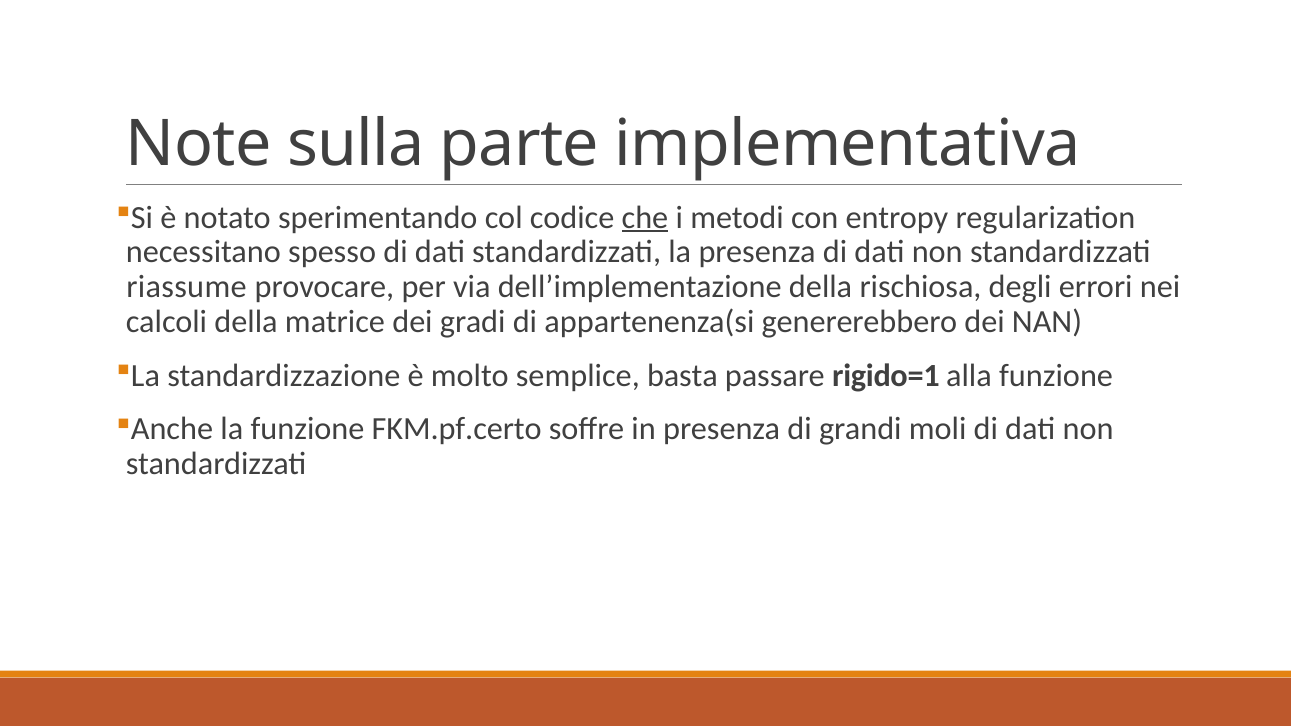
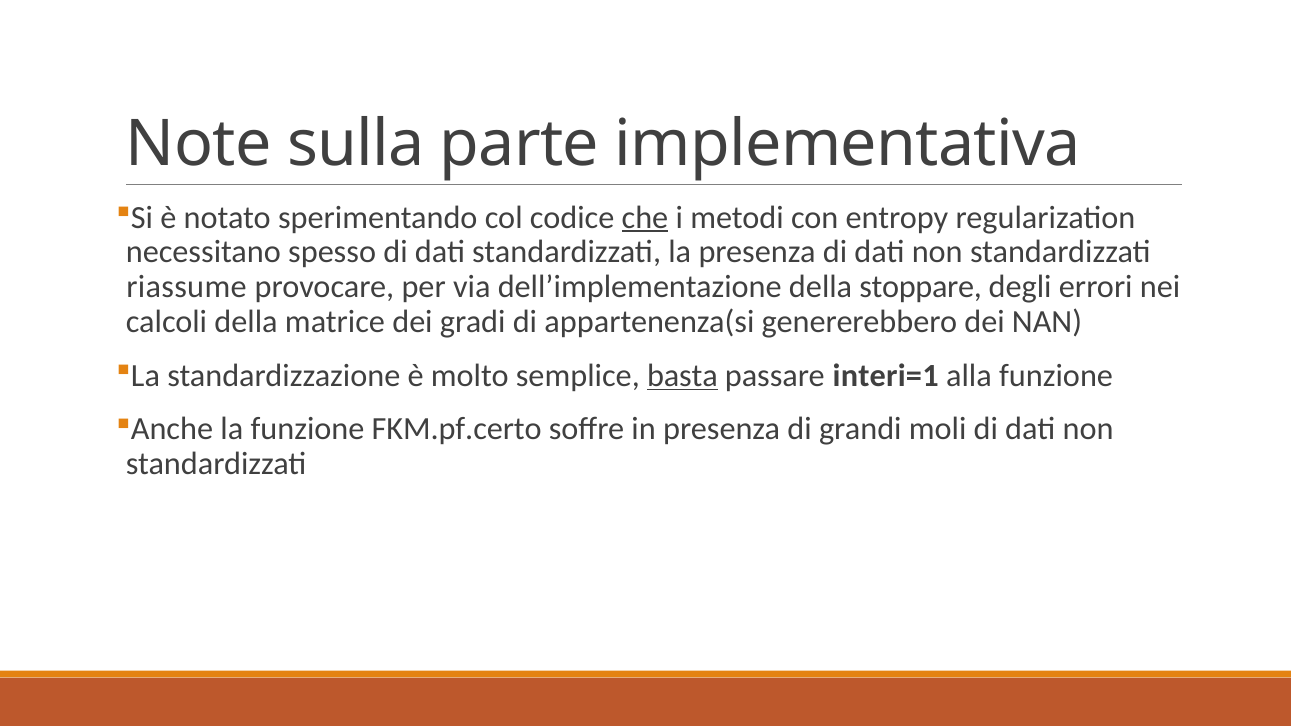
rischiosa: rischiosa -> stoppare
basta underline: none -> present
rigido=1: rigido=1 -> interi=1
